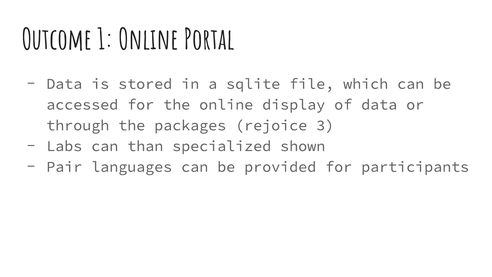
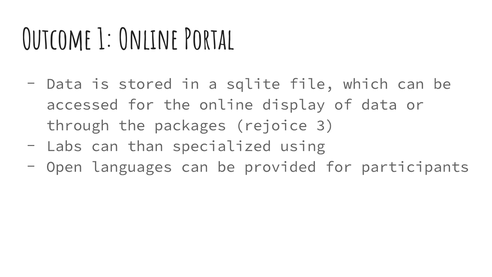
shown: shown -> using
Pair: Pair -> Open
